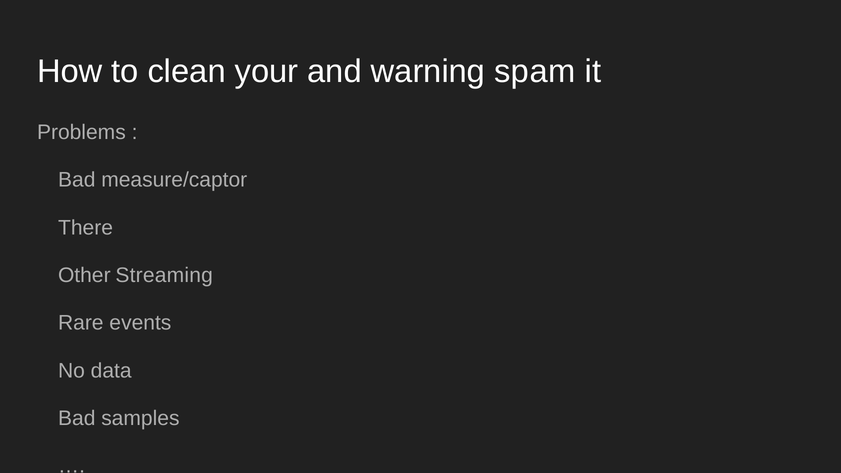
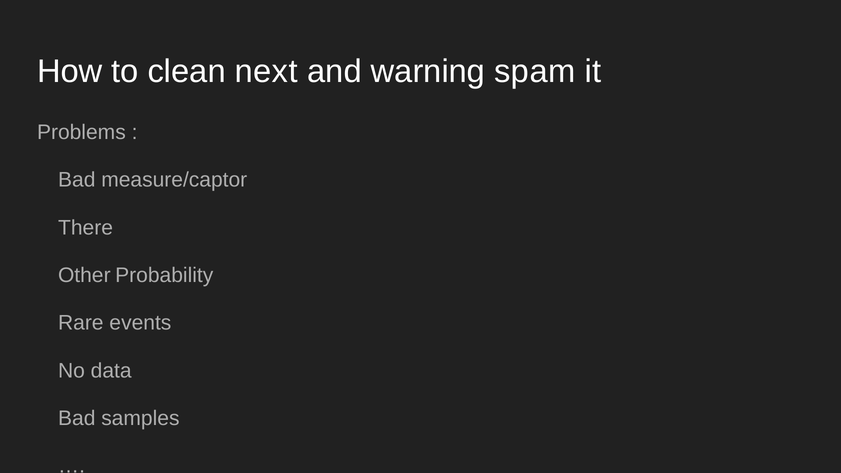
your: your -> next
Streaming: Streaming -> Probability
